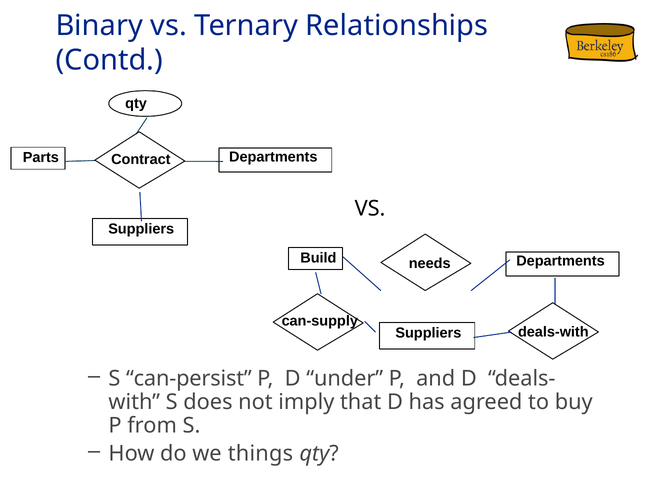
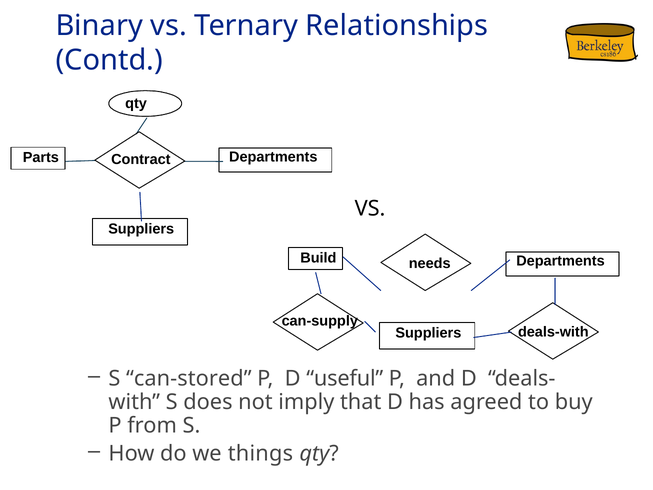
can-persist: can-persist -> can-stored
under: under -> useful
